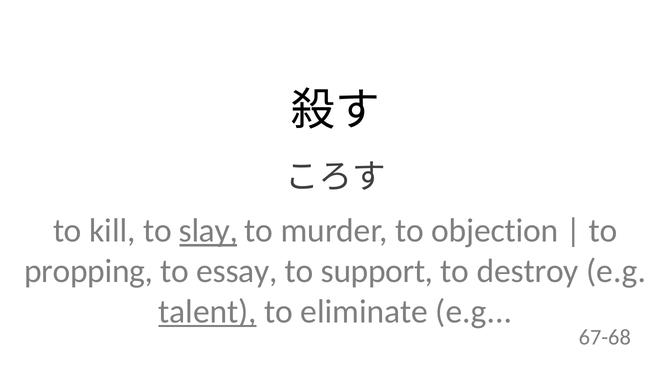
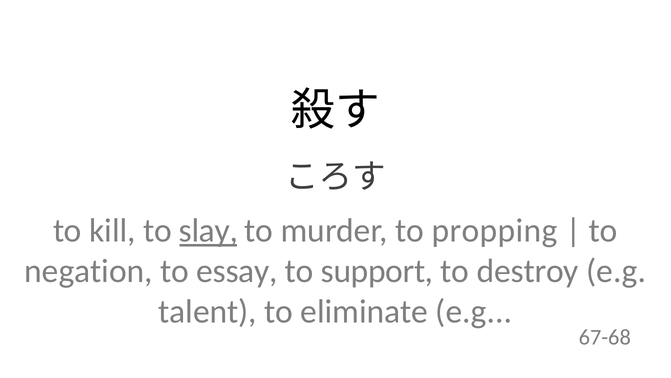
objection: objection -> propping
propping: propping -> negation
talent underline: present -> none
